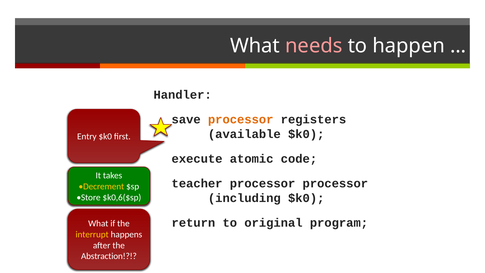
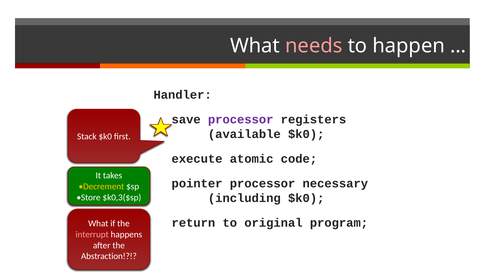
processor at (241, 119) colour: orange -> purple
Entry: Entry -> Stack
teacher: teacher -> pointer
processor processor: processor -> necessary
$k0,6($sp: $k0,6($sp -> $k0,3($sp
interrupt colour: yellow -> pink
